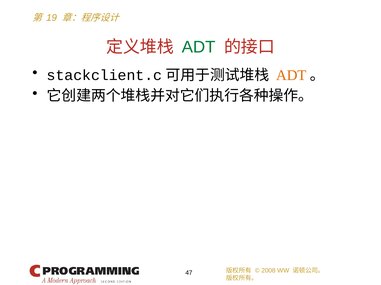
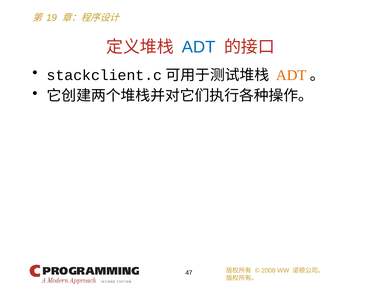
ADT at (199, 47) colour: green -> blue
